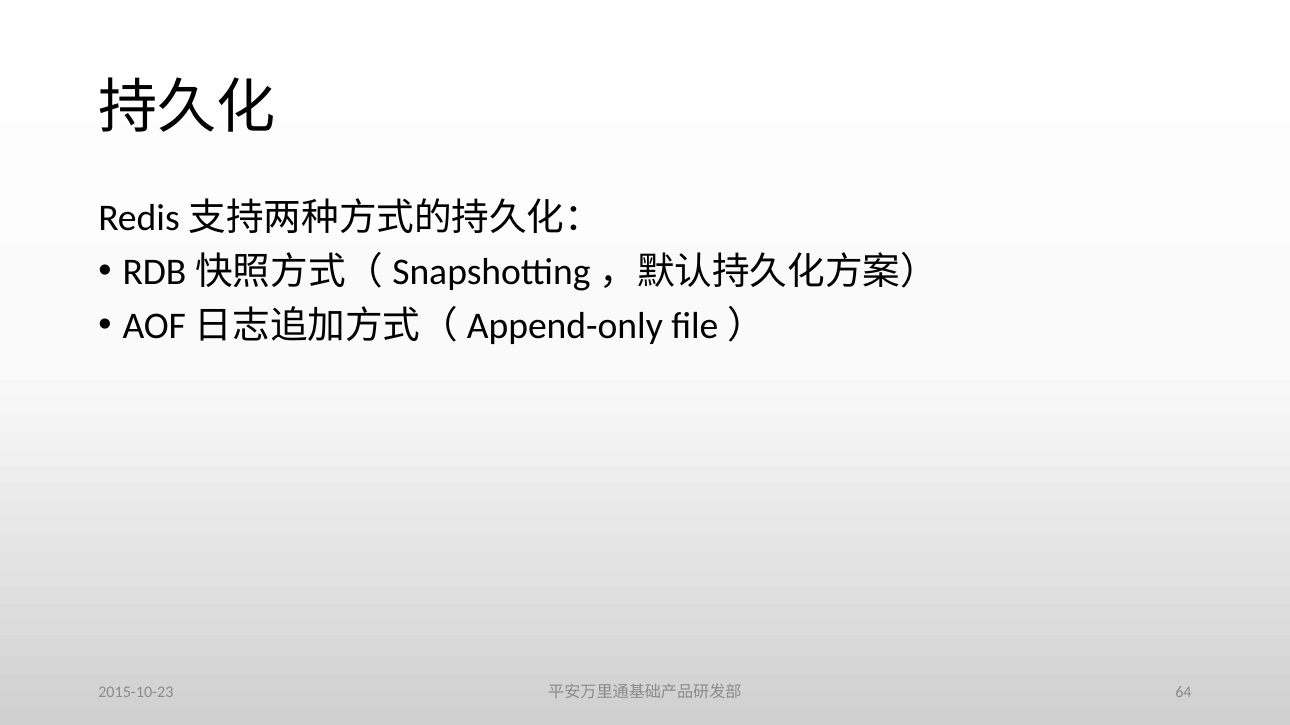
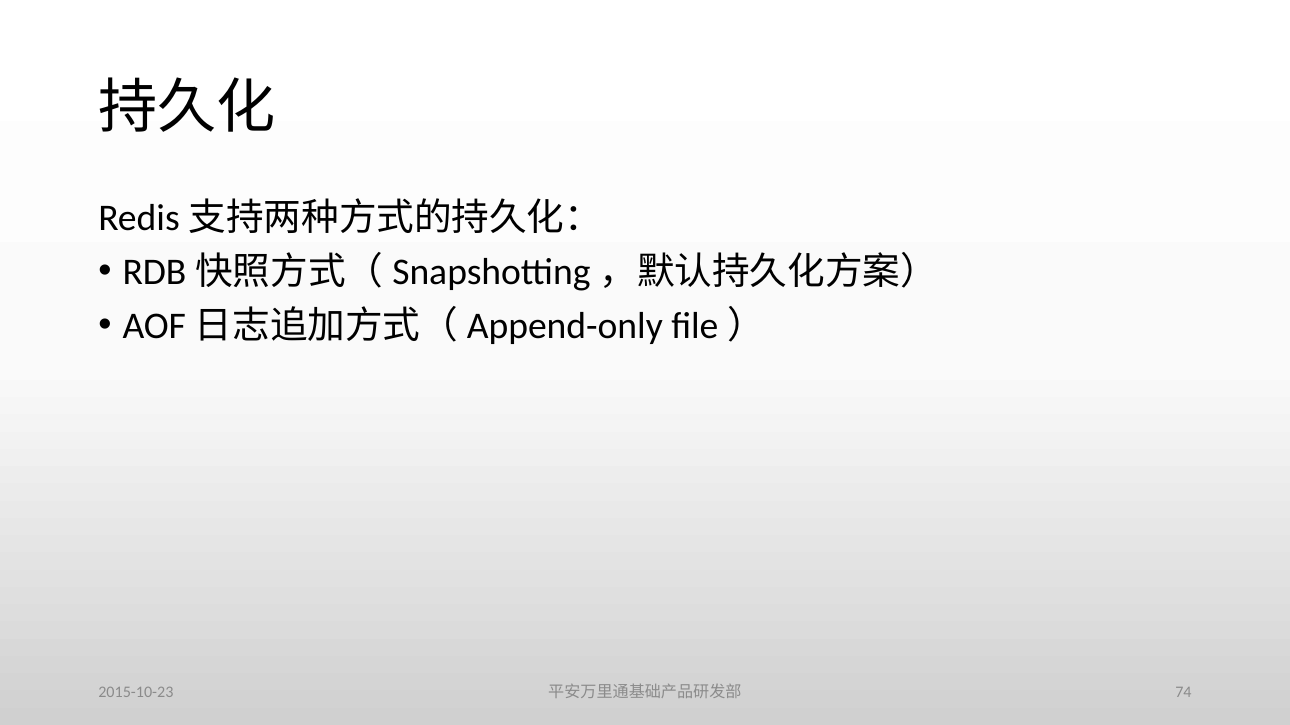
64: 64 -> 74
